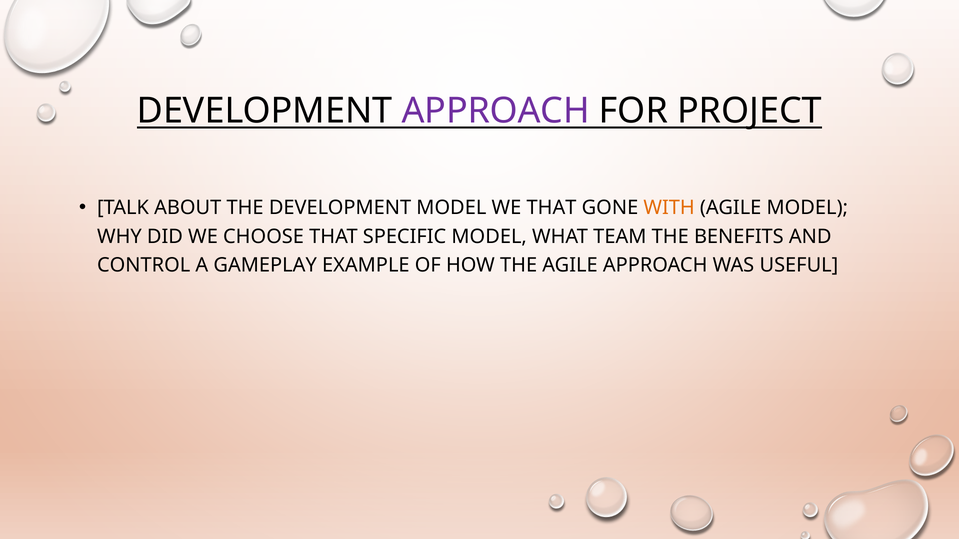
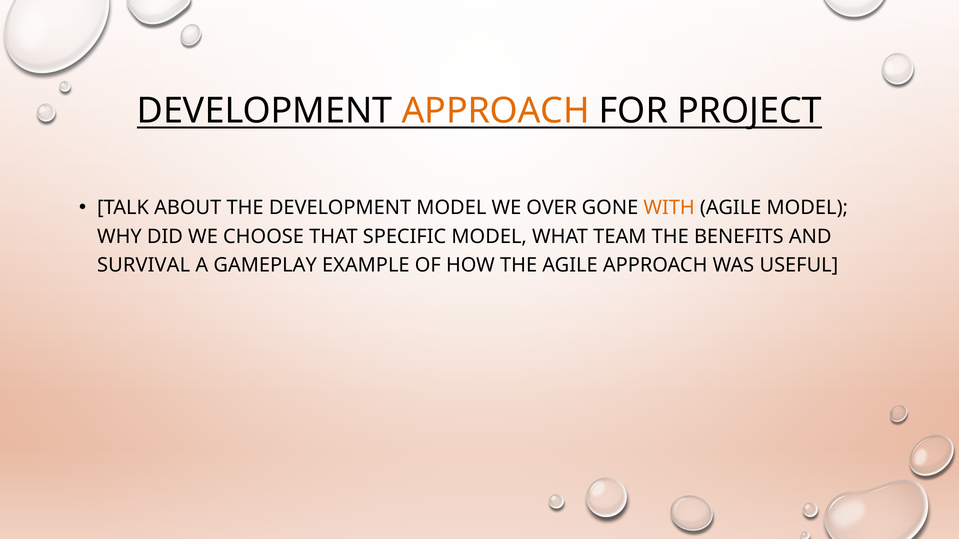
APPROACH at (496, 111) colour: purple -> orange
WE THAT: THAT -> OVER
CONTROL: CONTROL -> SURVIVAL
